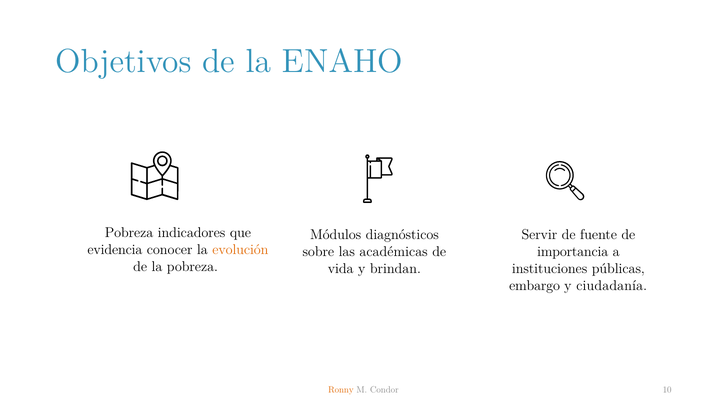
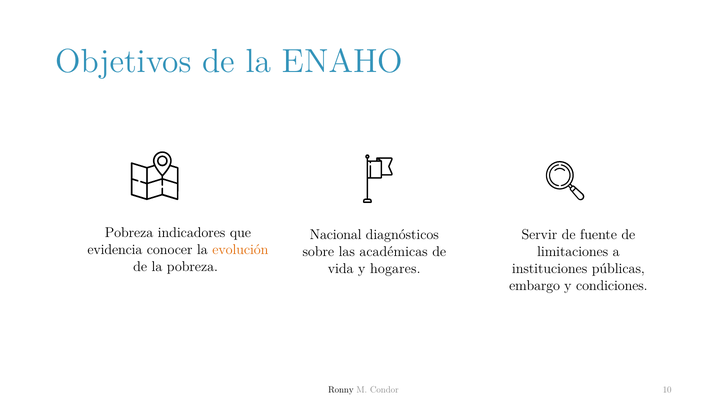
Módulos: Módulos -> Nacional
importancia: importancia -> limitaciones
brindan: brindan -> hogares
ciudadanía: ciudadanía -> condiciones
Ronny colour: orange -> black
